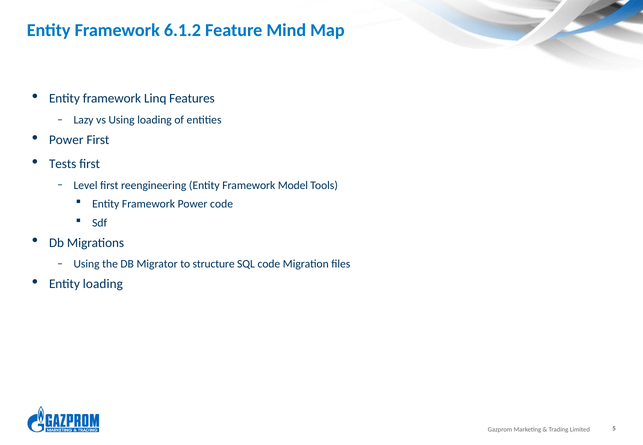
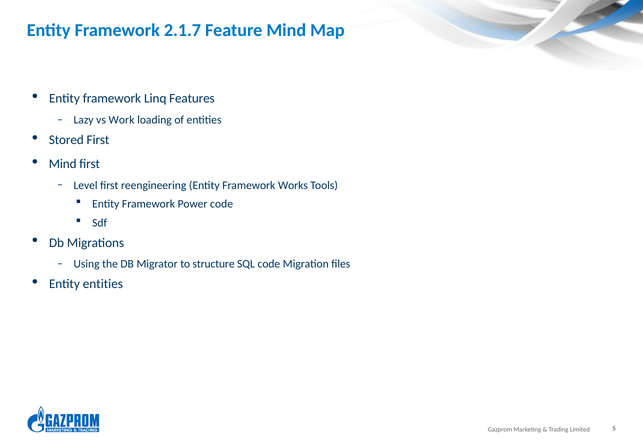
6.1.2: 6.1.2 -> 2.1.7
vs Using: Using -> Work
Power at (66, 140): Power -> Stored
Tests at (63, 164): Tests -> Mind
Model: Model -> Works
Entity loading: loading -> entities
